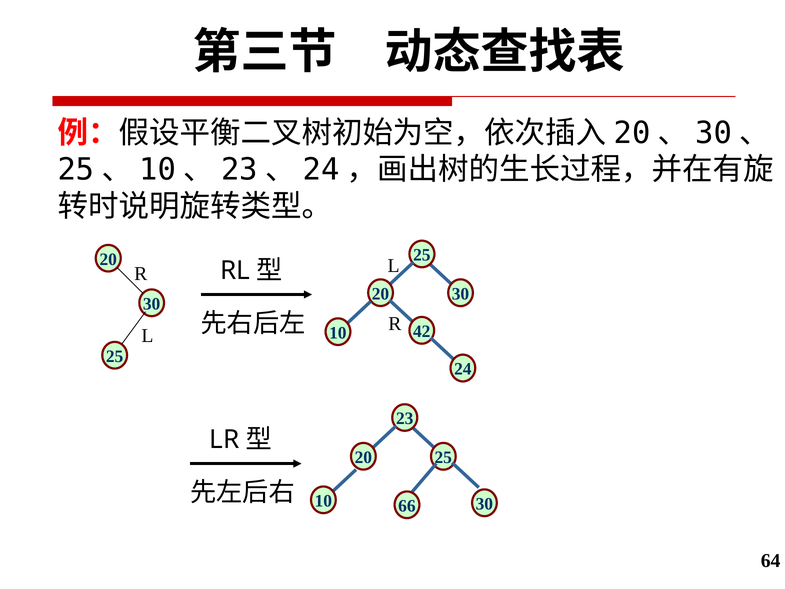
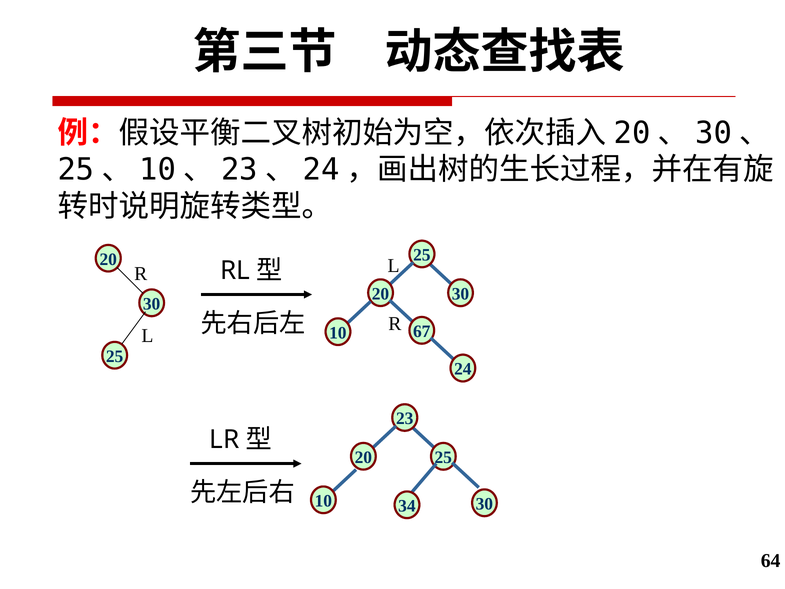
42: 42 -> 67
66: 66 -> 34
